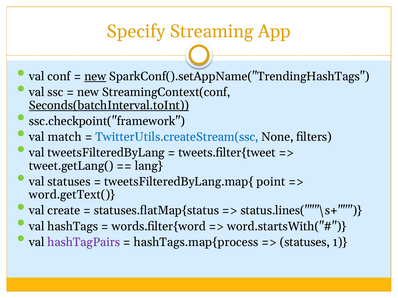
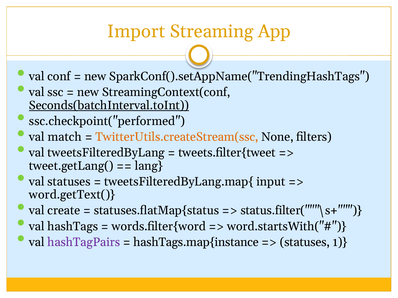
Specify: Specify -> Import
new at (95, 77) underline: present -> none
ssc.checkpoint("framework: ssc.checkpoint("framework -> ssc.checkpoint("performed
TwitterUtils.createStream(ssc colour: blue -> orange
point: point -> input
status.lines("""\s+: status.lines("""\s+ -> status.filter("""\s+
hashTags.map{process: hashTags.map{process -> hashTags.map{instance
